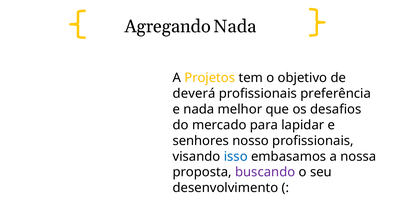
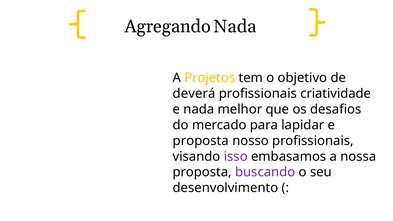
preferência: preferência -> criatividade
senhores at (201, 141): senhores -> proposta
isso colour: blue -> purple
